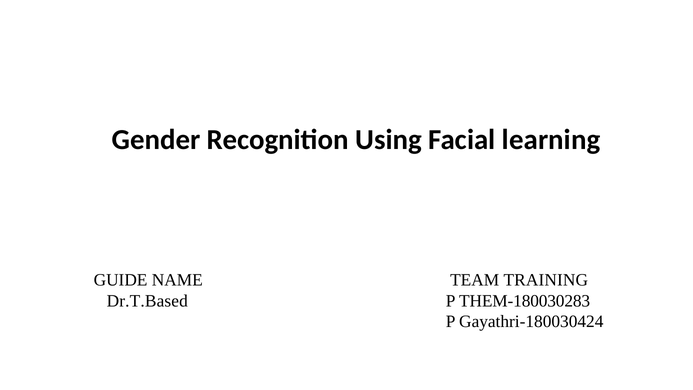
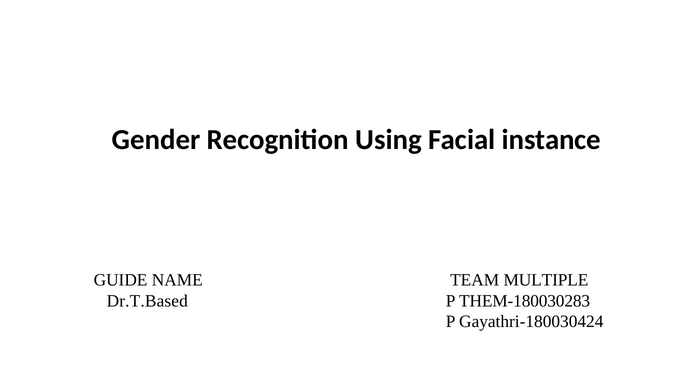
learning: learning -> instance
TRAINING: TRAINING -> MULTIPLE
